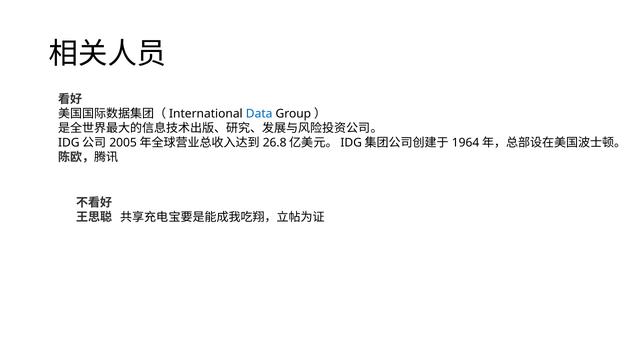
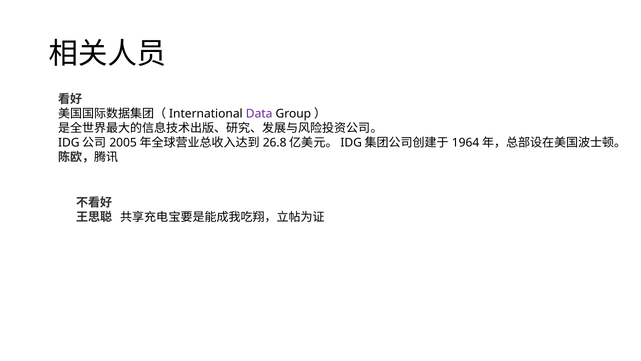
Data colour: blue -> purple
